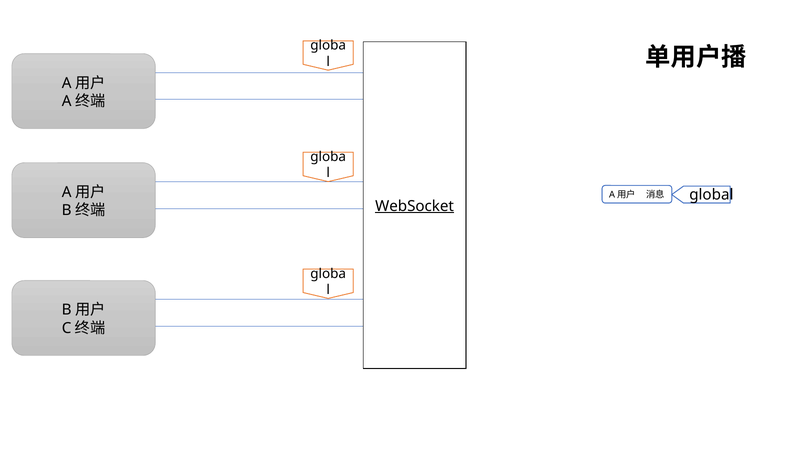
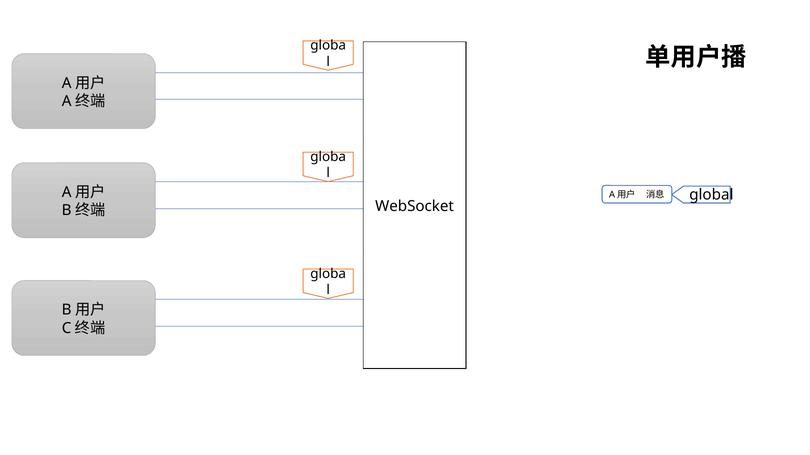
WebSocket underline: present -> none
